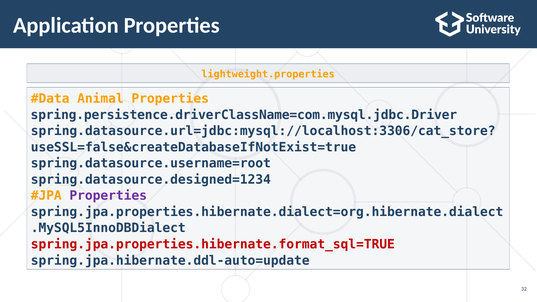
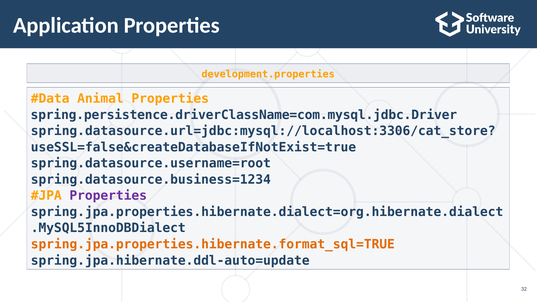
lightweight.properties: lightweight.properties -> development.properties
spring.datasource.designed=1234: spring.datasource.designed=1234 -> spring.datasource.business=1234
spring.jpa.properties.hibernate.format_sql=TRUE colour: red -> orange
